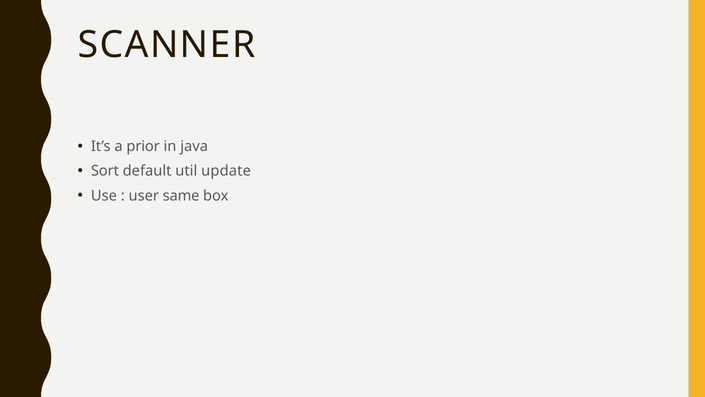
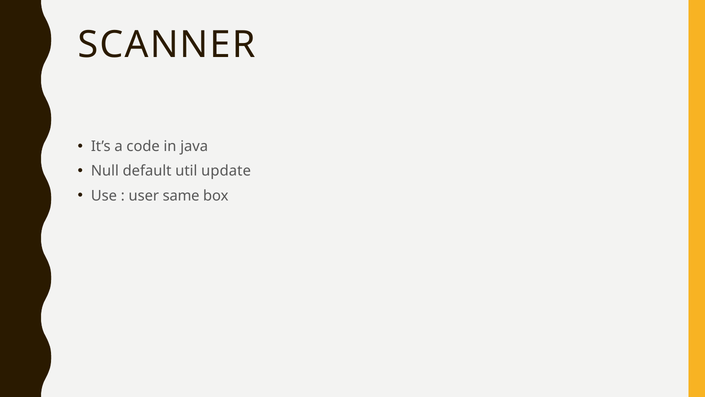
prior: prior -> code
Sort: Sort -> Null
